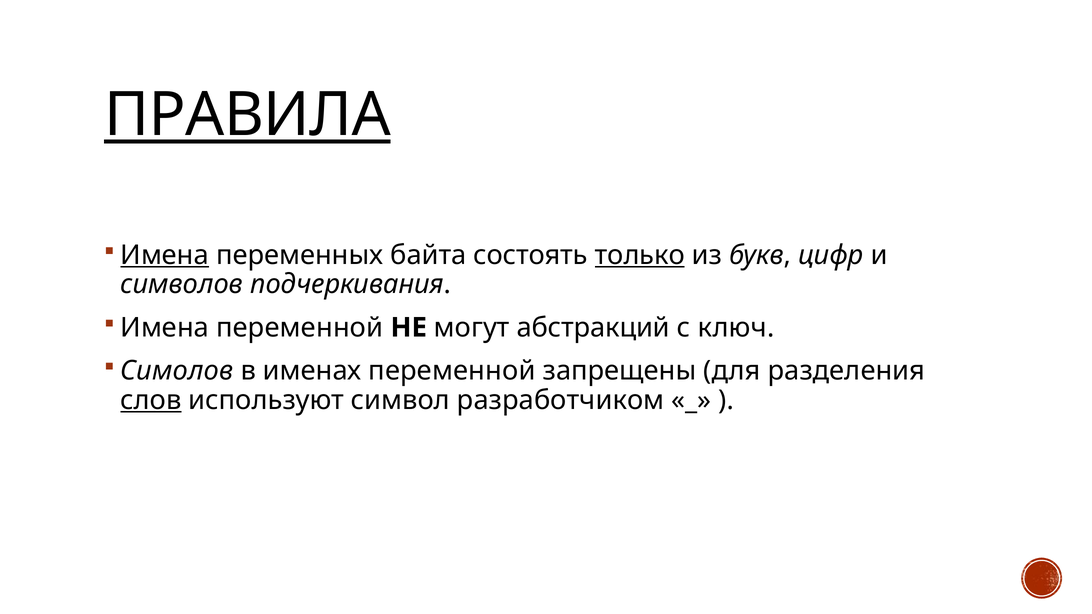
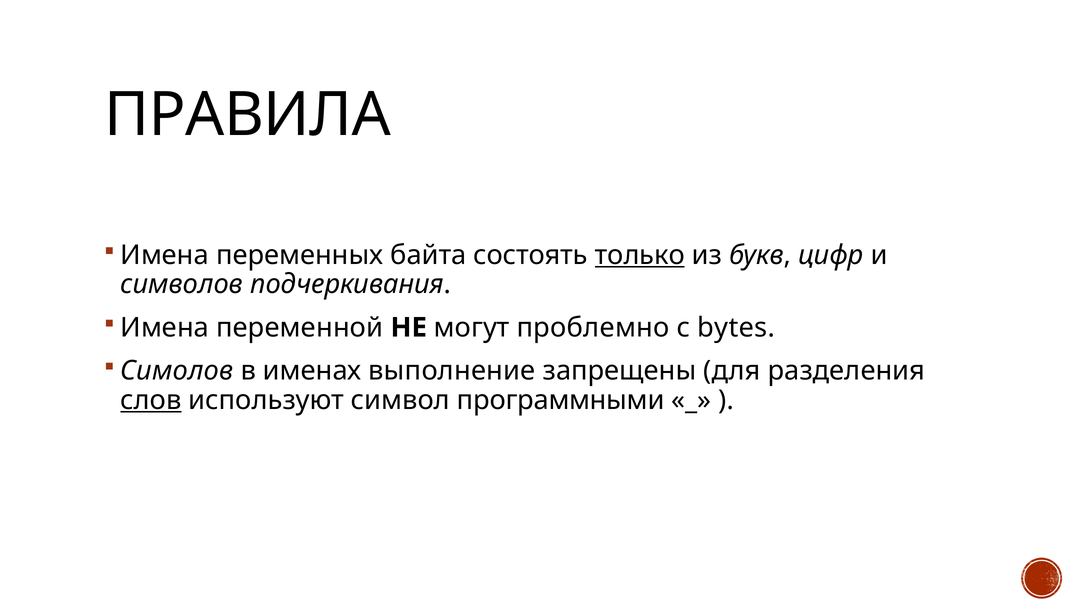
ПРАВИЛА underline: present -> none
Имена at (165, 255) underline: present -> none
абстракций: абстракций -> проблемно
ключ: ключ -> bytes
именах переменной: переменной -> выполнение
разработчиком: разработчиком -> программными
